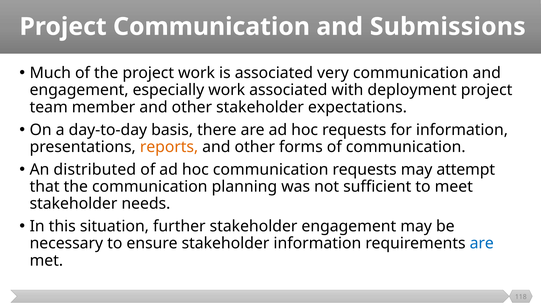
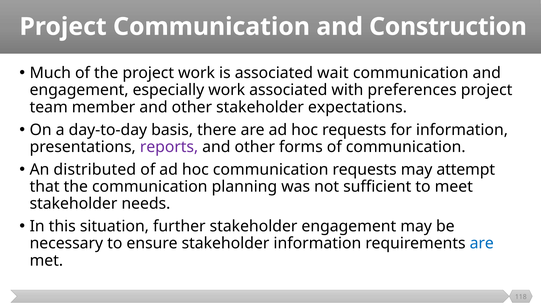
Submissions: Submissions -> Construction
very: very -> wait
deployment: deployment -> preferences
reports colour: orange -> purple
